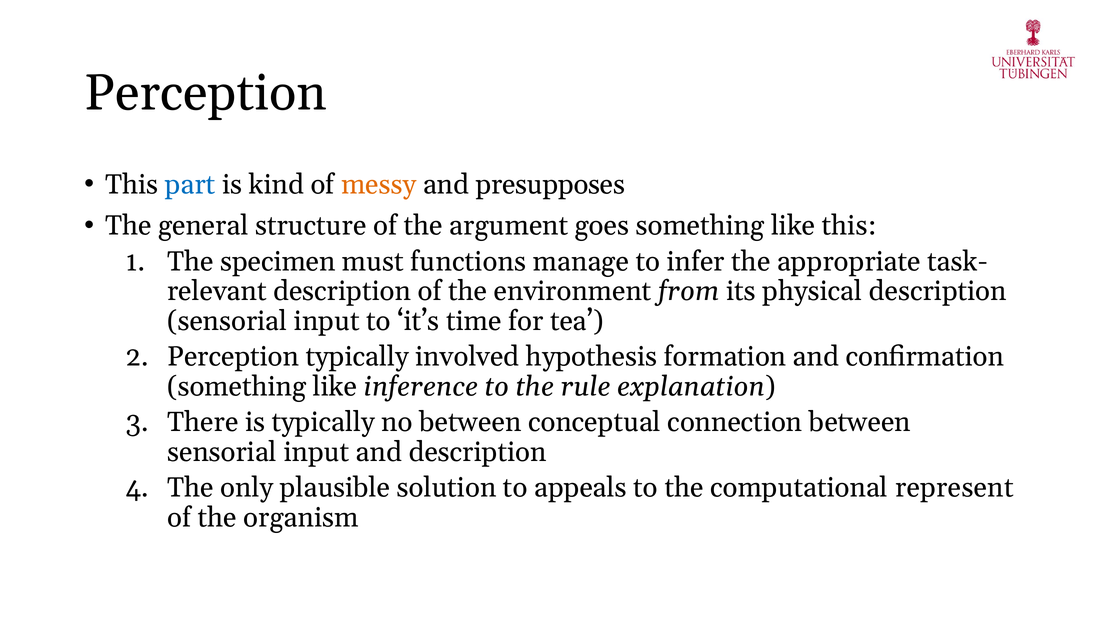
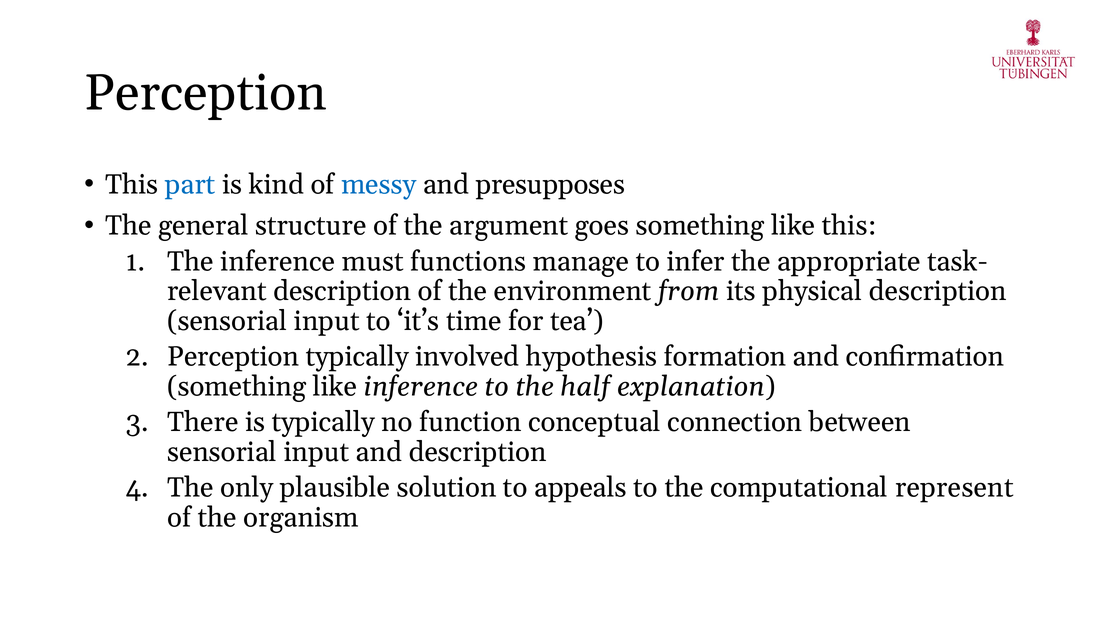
messy colour: orange -> blue
The specimen: specimen -> inference
rule: rule -> half
no between: between -> function
